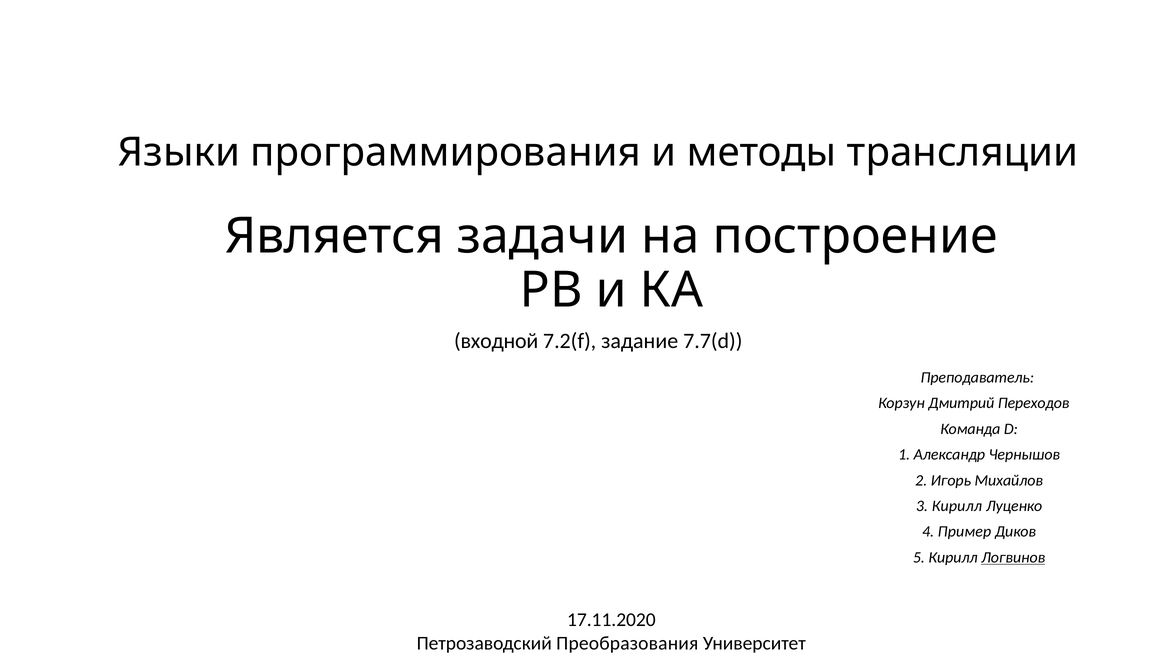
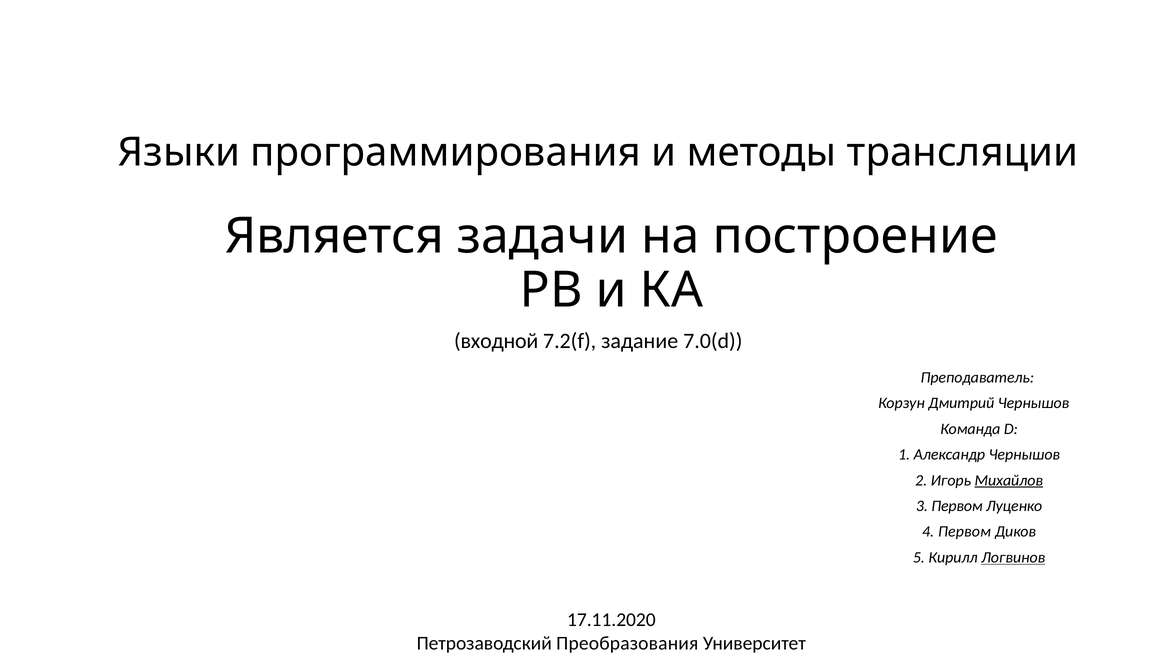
7.7(d: 7.7(d -> 7.0(d
Дмитрий Переходов: Переходов -> Чернышов
Михайлов underline: none -> present
3 Кирилл: Кирилл -> Первом
4 Пример: Пример -> Первом
